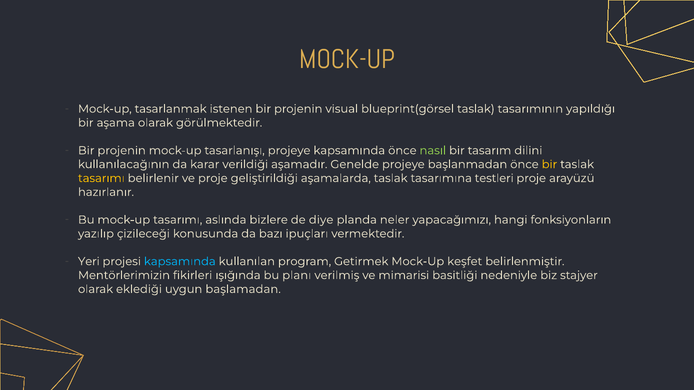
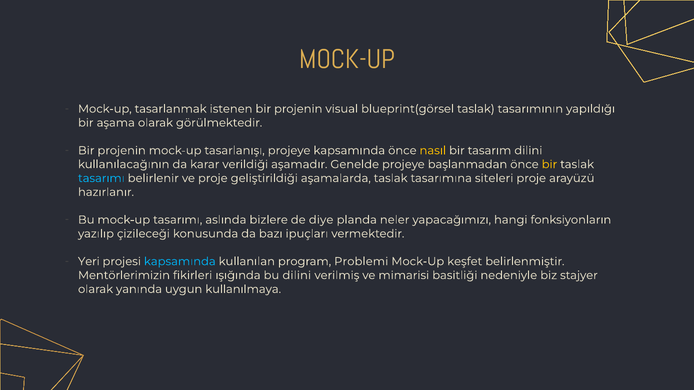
nasıl colour: light green -> yellow
tasarımı at (101, 178) colour: yellow -> light blue
testleri: testleri -> siteleri
Getirmek: Getirmek -> Problemi
bu planı: planı -> dilini
eklediği: eklediği -> yanında
başlamadan: başlamadan -> kullanılmaya
